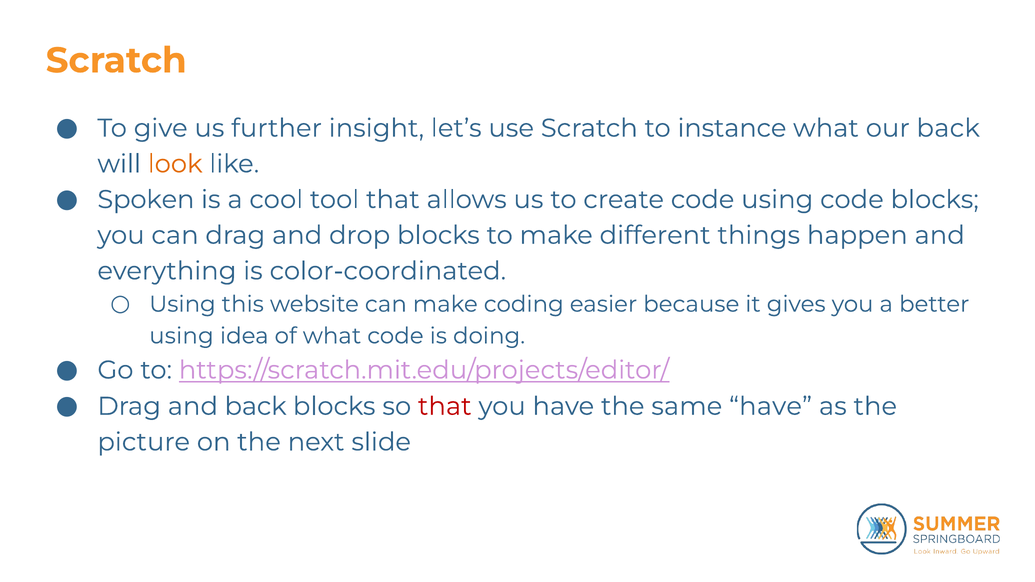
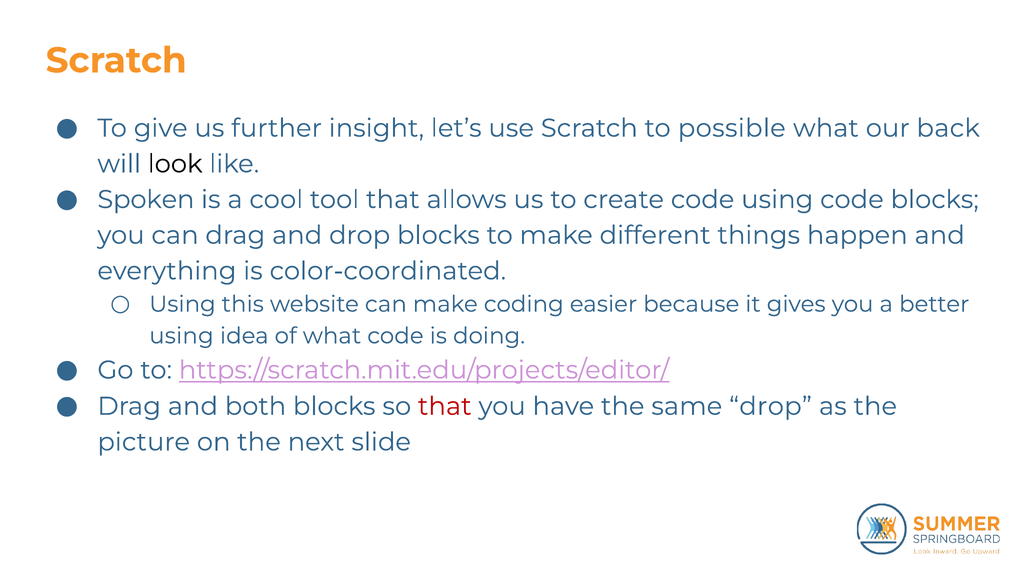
instance: instance -> possible
look colour: orange -> black
and back: back -> both
same have: have -> drop
